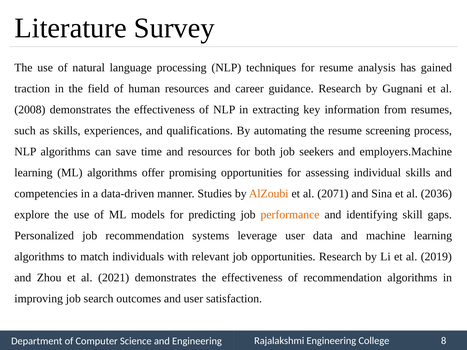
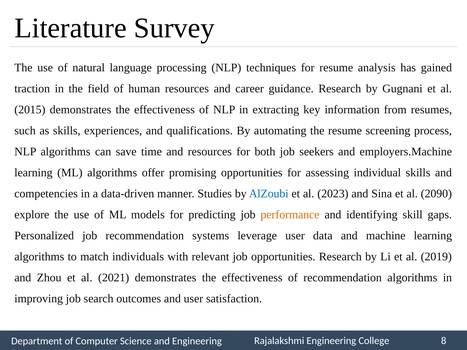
2008: 2008 -> 2015
AlZoubi colour: orange -> blue
2071: 2071 -> 2023
2036: 2036 -> 2090
